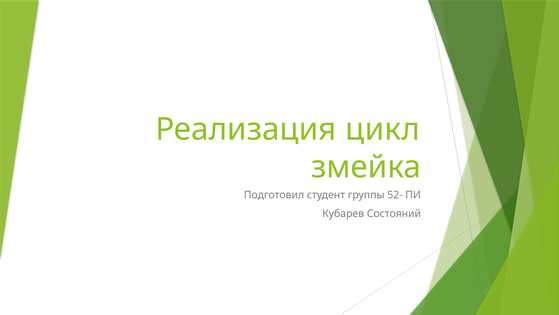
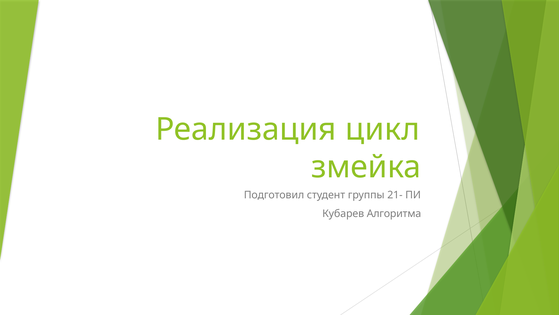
52-: 52- -> 21-
Состояний: Состояний -> Алгоритма
